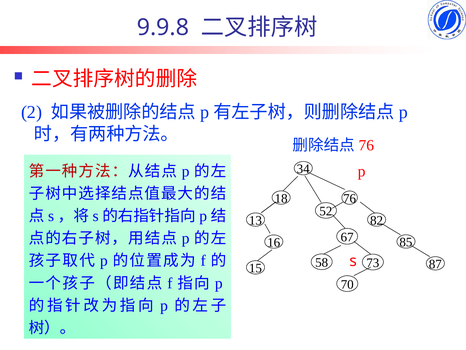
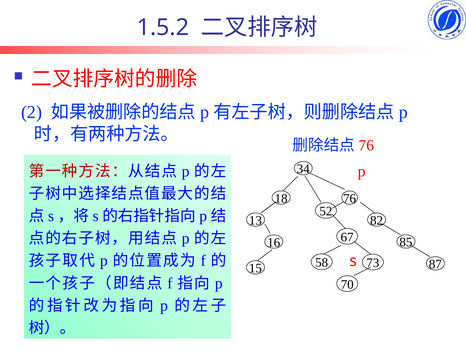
9.9.8: 9.9.8 -> 1.5.2
